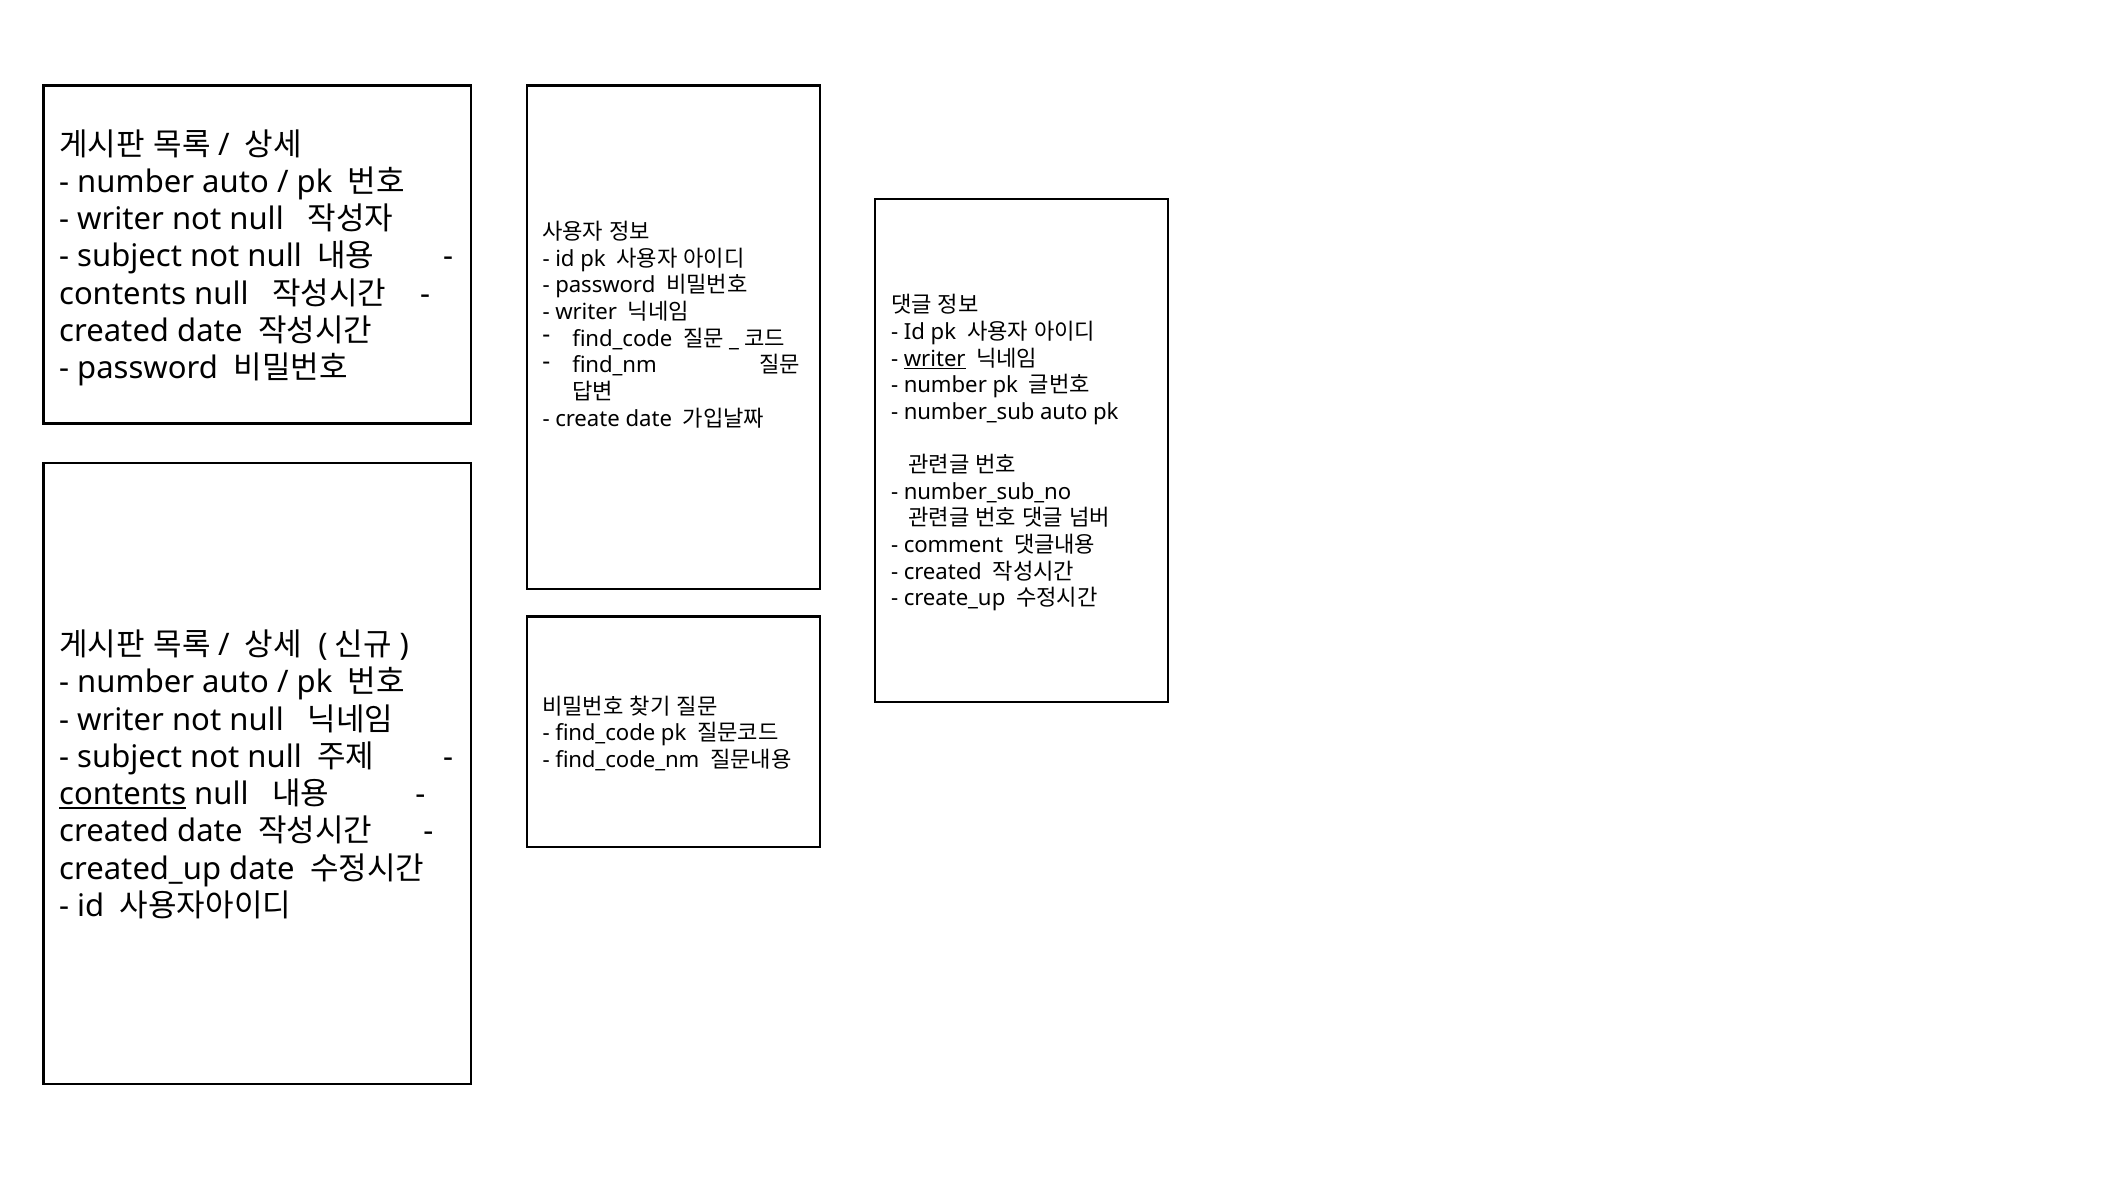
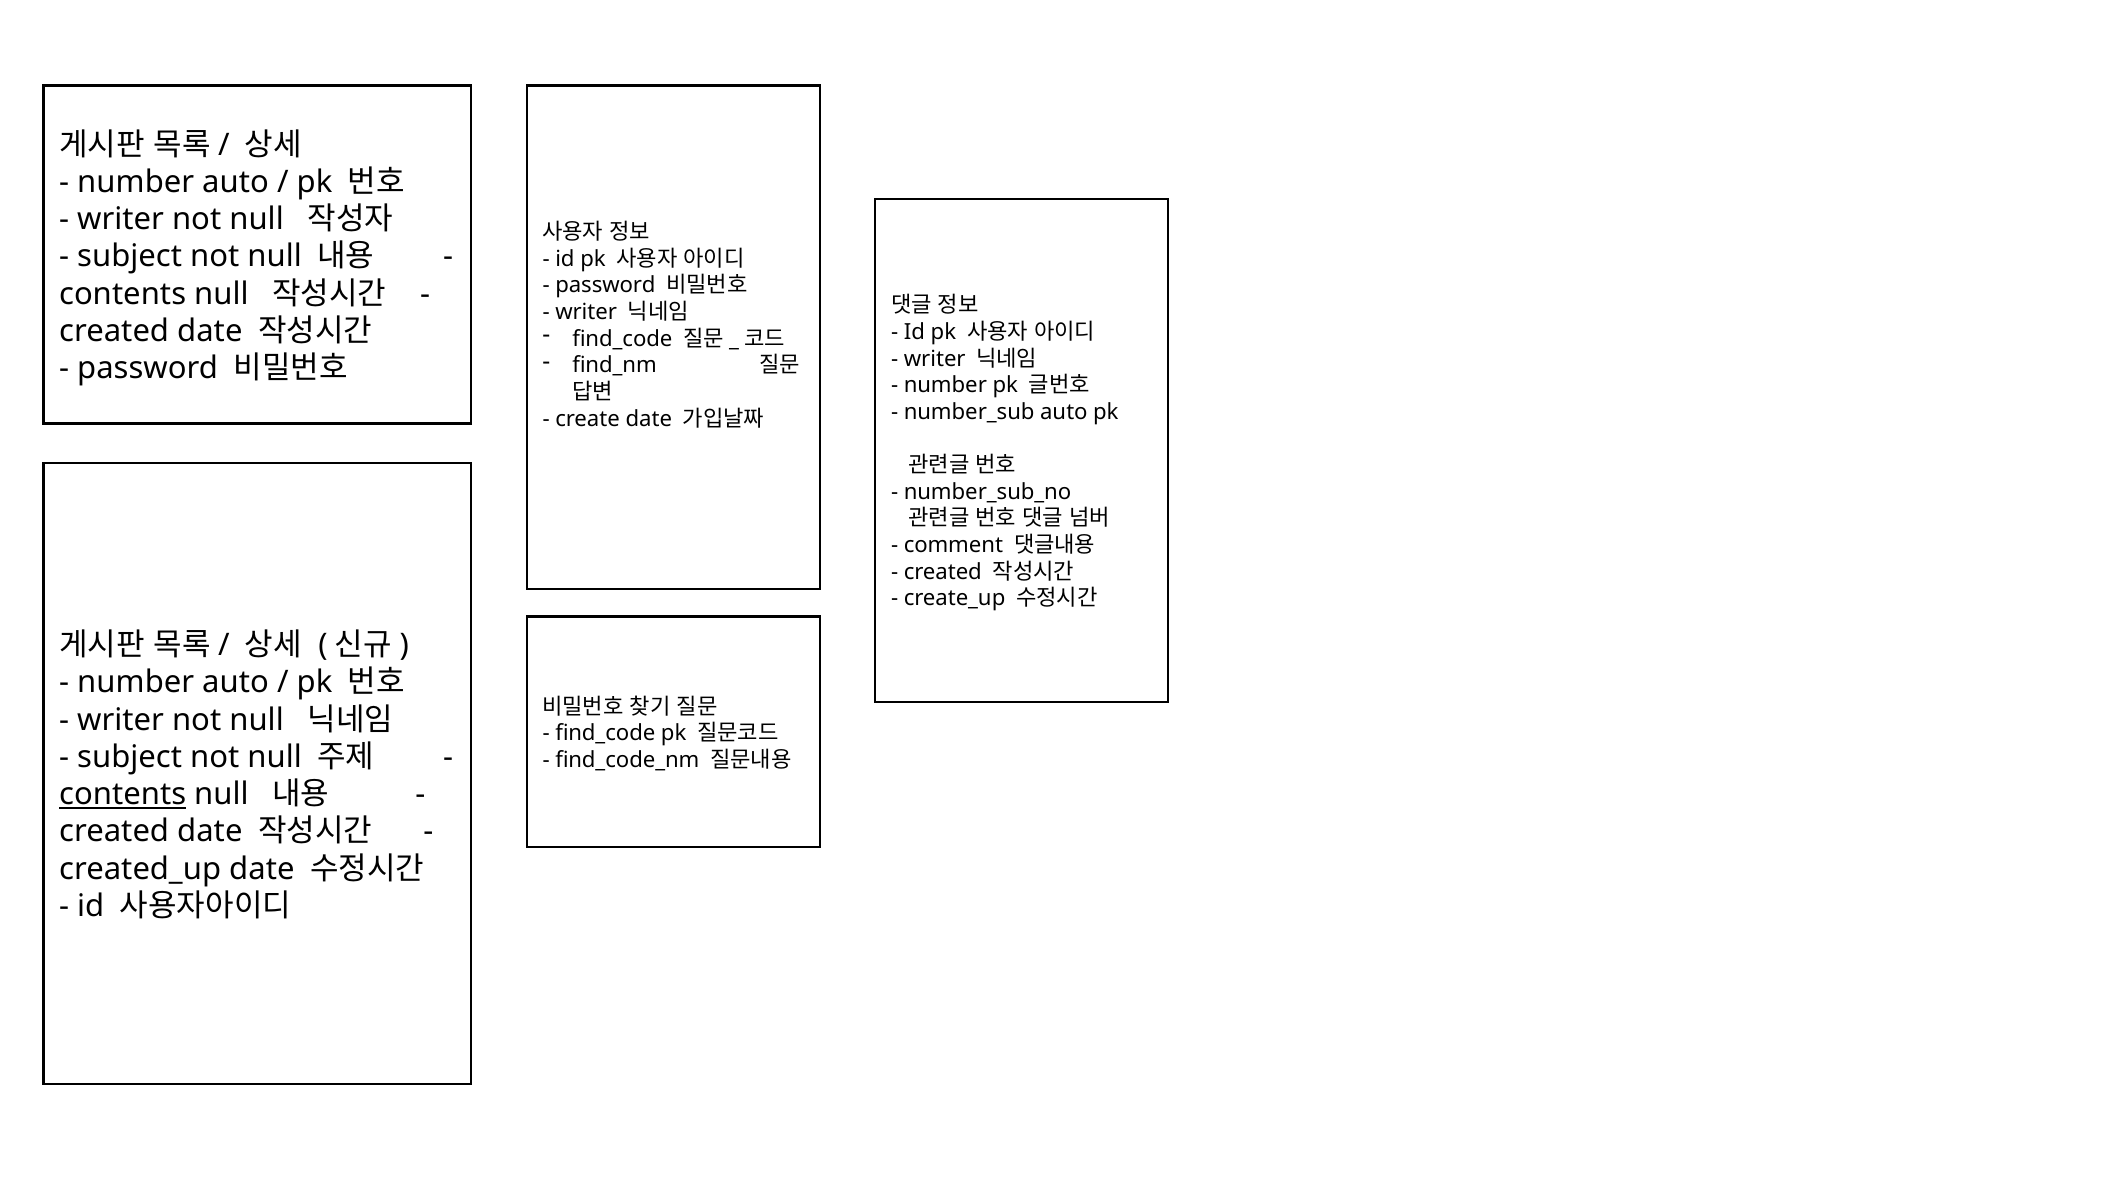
writer at (935, 359) underline: present -> none
